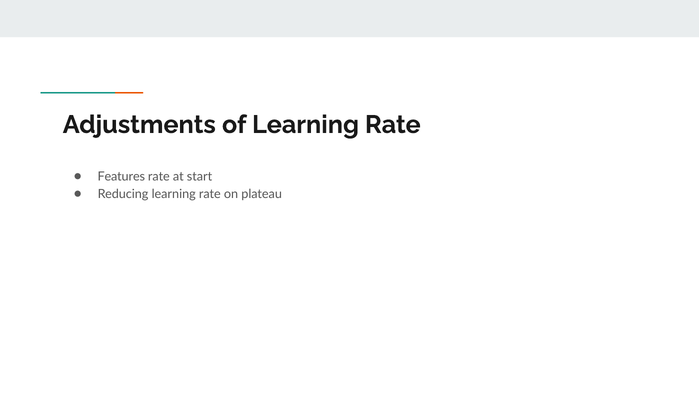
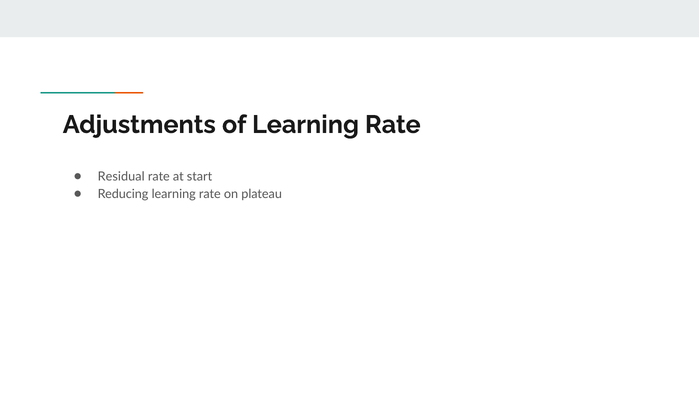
Features: Features -> Residual
